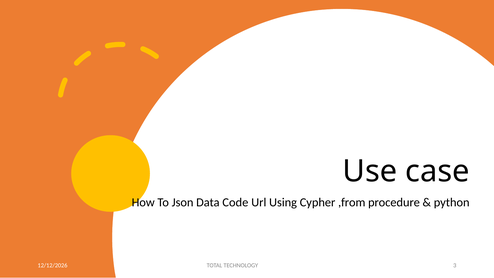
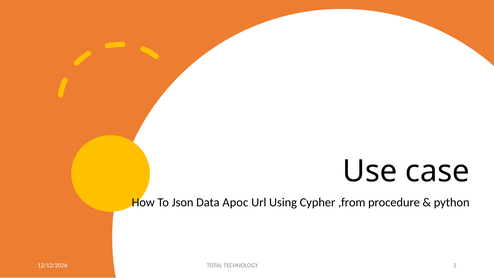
Code: Code -> Apoc
